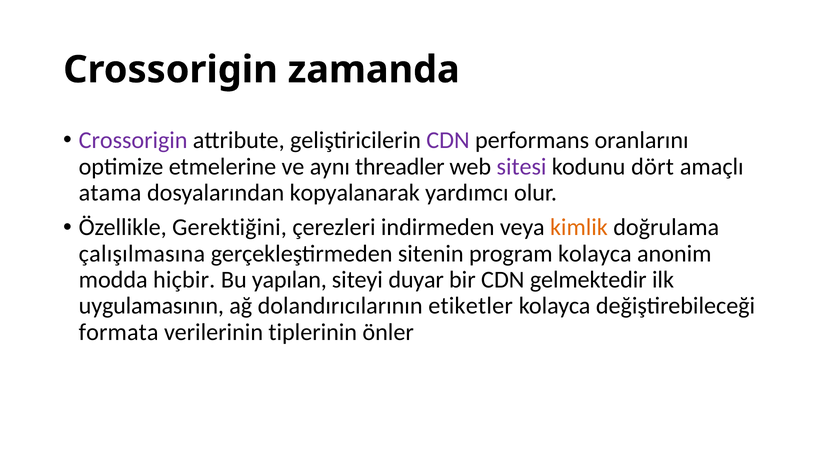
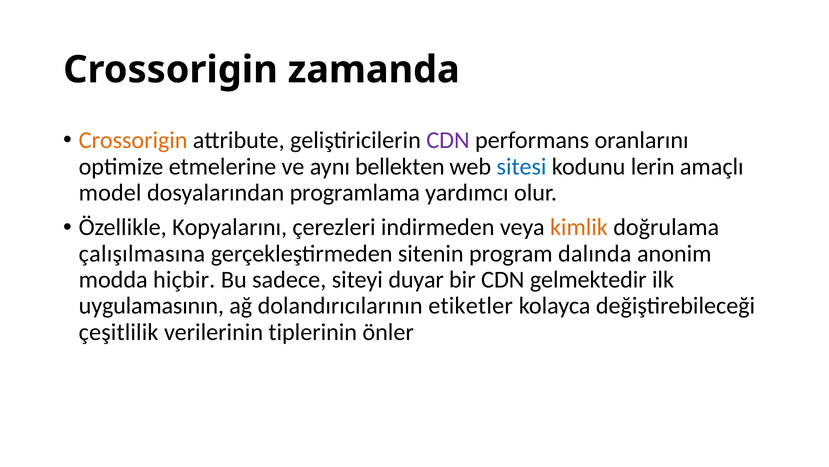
Crossorigin at (133, 140) colour: purple -> orange
threadler: threadler -> bellekten
sitesi colour: purple -> blue
dört: dört -> lerin
atama: atama -> model
kopyalanarak: kopyalanarak -> programlama
Gerektiğini: Gerektiğini -> Kopyalarını
program kolayca: kolayca -> dalında
yapılan: yapılan -> sadece
formata: formata -> çeşitlilik
